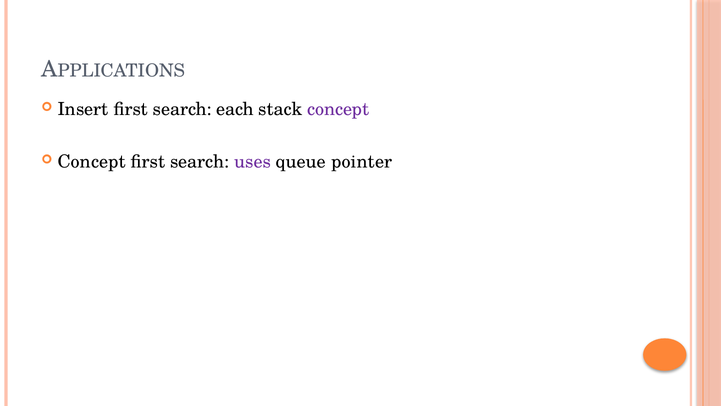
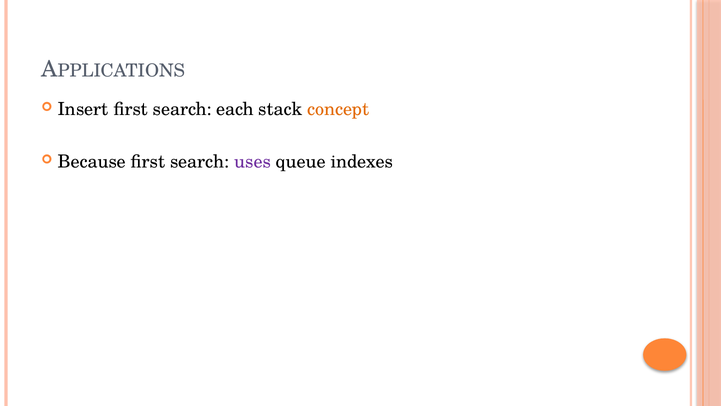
concept at (338, 109) colour: purple -> orange
Concept at (92, 162): Concept -> Because
pointer: pointer -> indexes
